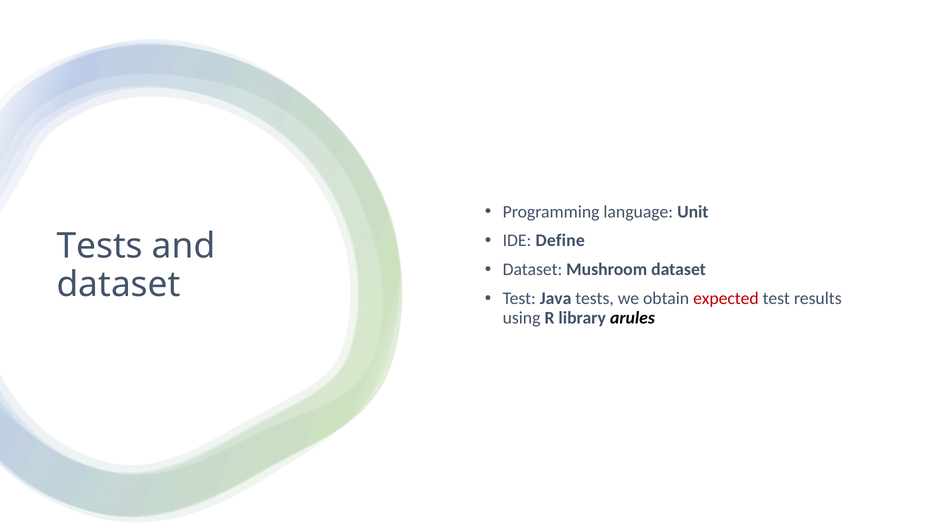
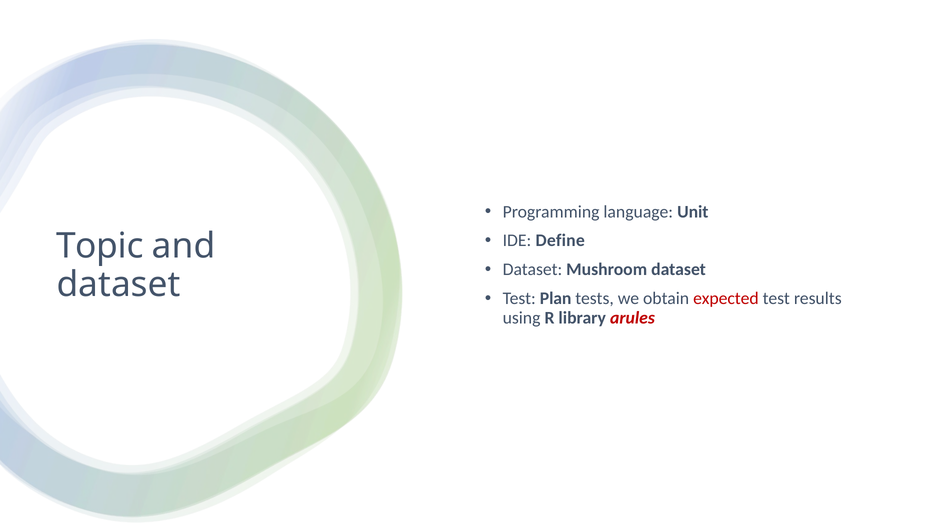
Tests at (100, 246): Tests -> Topic
Java: Java -> Plan
arules colour: black -> red
